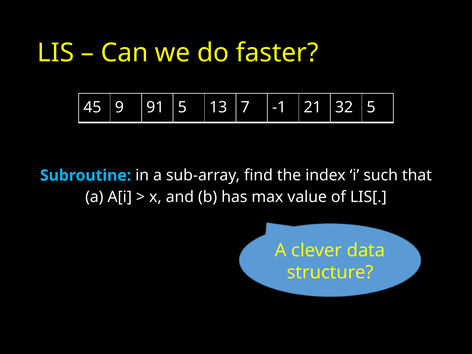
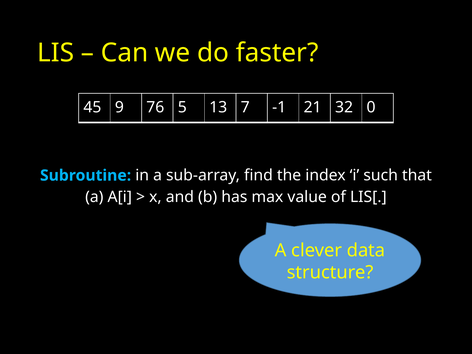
91: 91 -> 76
32 5: 5 -> 0
